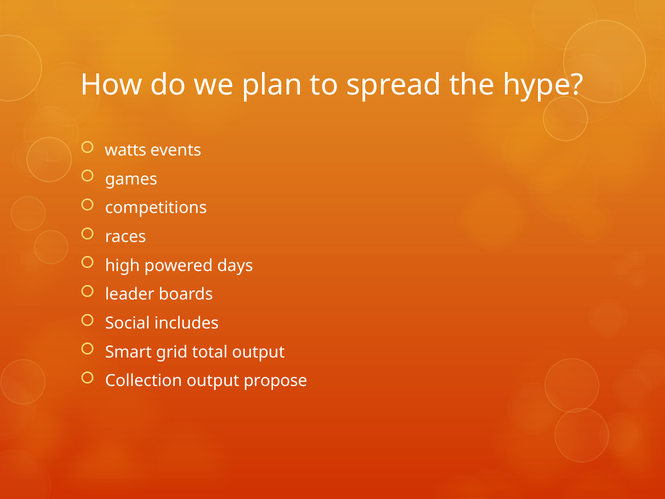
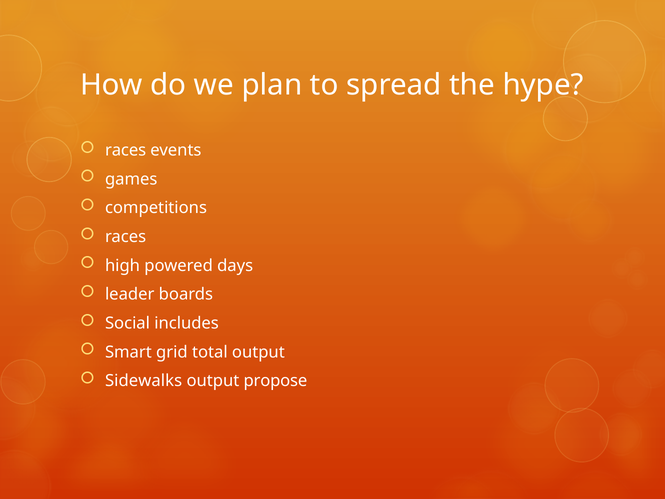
watts at (126, 150): watts -> races
Collection: Collection -> Sidewalks
